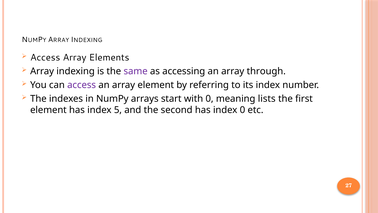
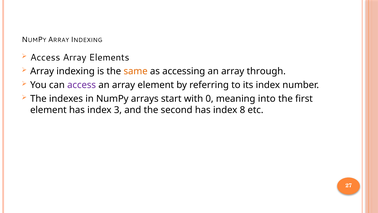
same colour: purple -> orange
lists: lists -> into
5: 5 -> 3
index 0: 0 -> 8
